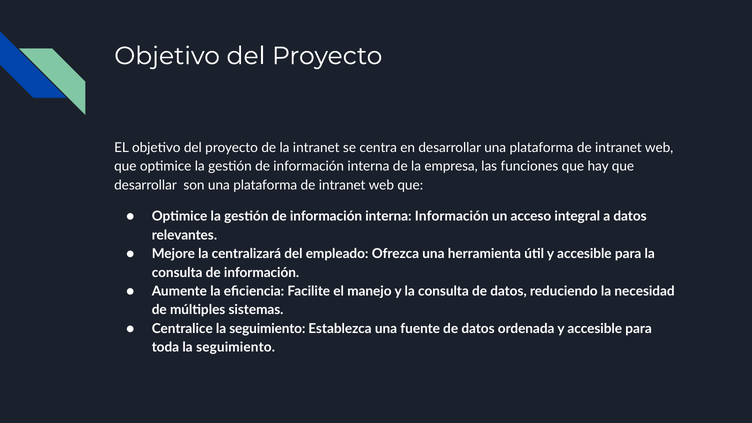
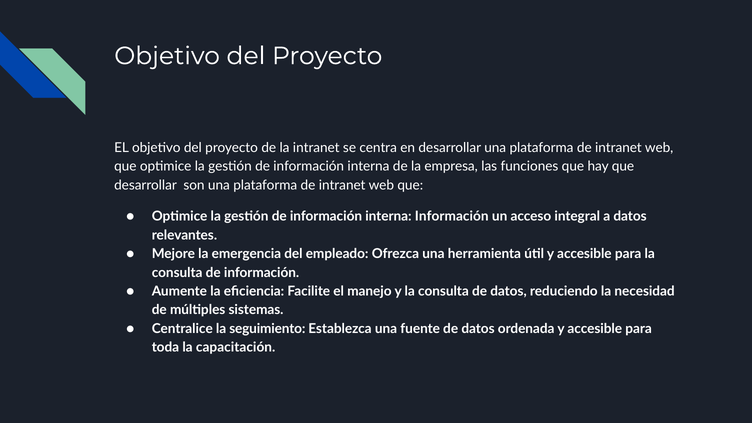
centralizará: centralizará -> emergencia
toda la seguimiento: seguimiento -> capacitación
